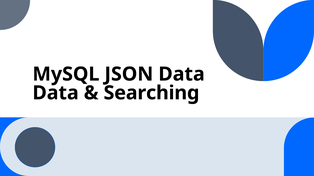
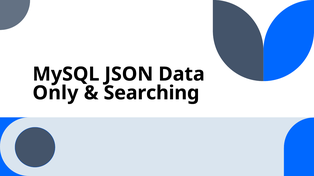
Data at (56, 93): Data -> Only
